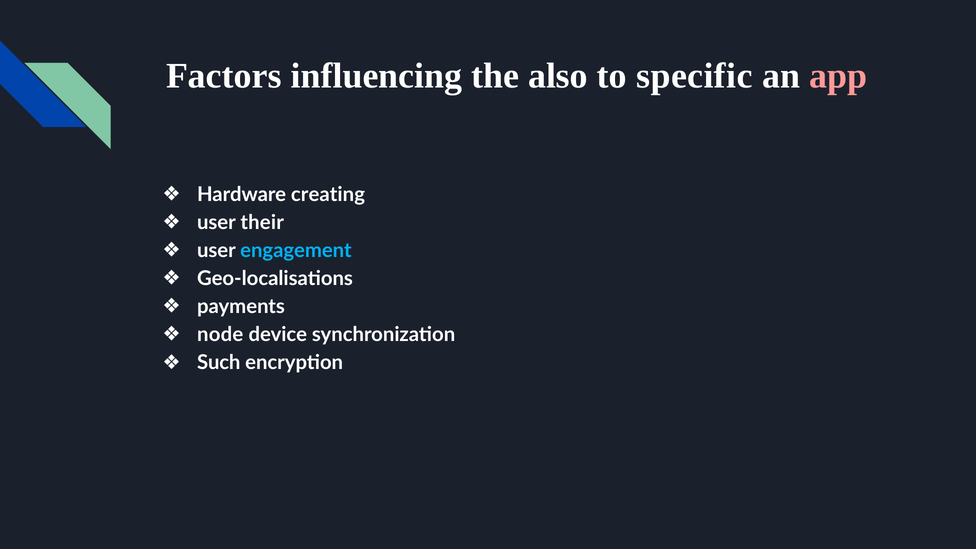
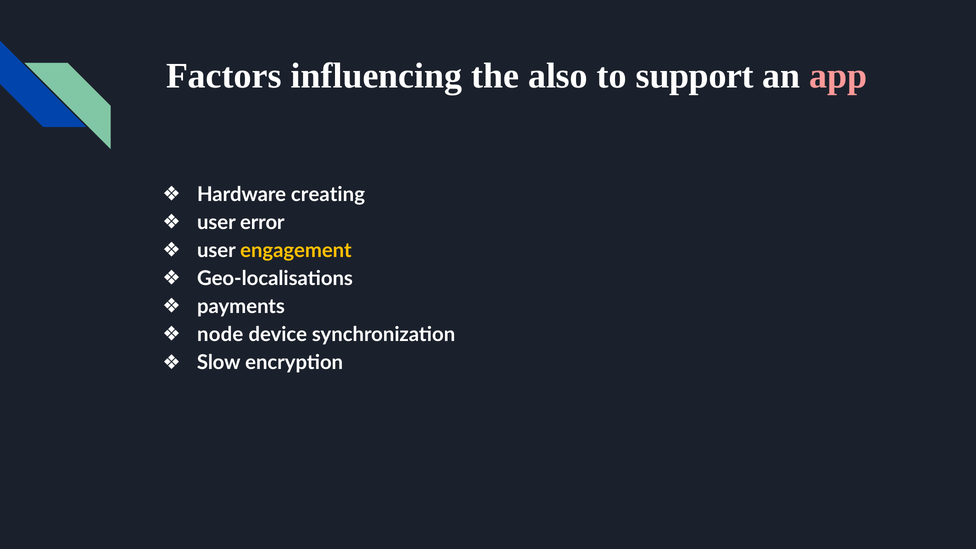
specific: specific -> support
their: their -> error
engagement colour: light blue -> yellow
Such: Such -> Slow
